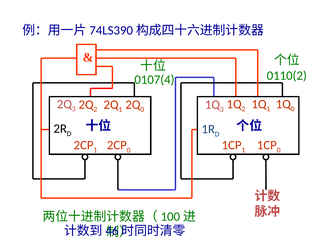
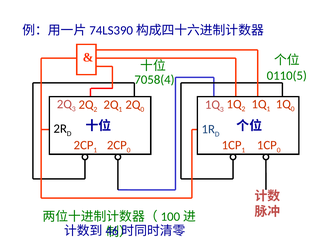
0110(2: 0110(2 -> 0110(5
0107(4: 0107(4 -> 7058(4
